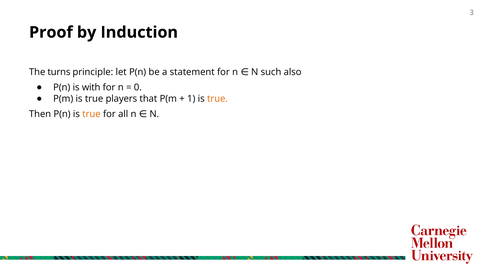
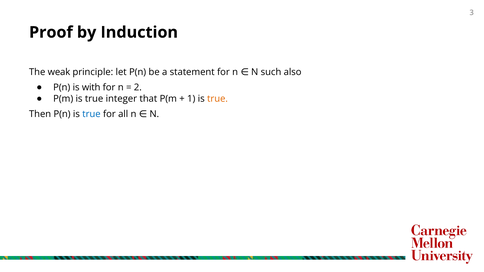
turns: turns -> weak
0: 0 -> 2
players: players -> integer
true at (91, 114) colour: orange -> blue
